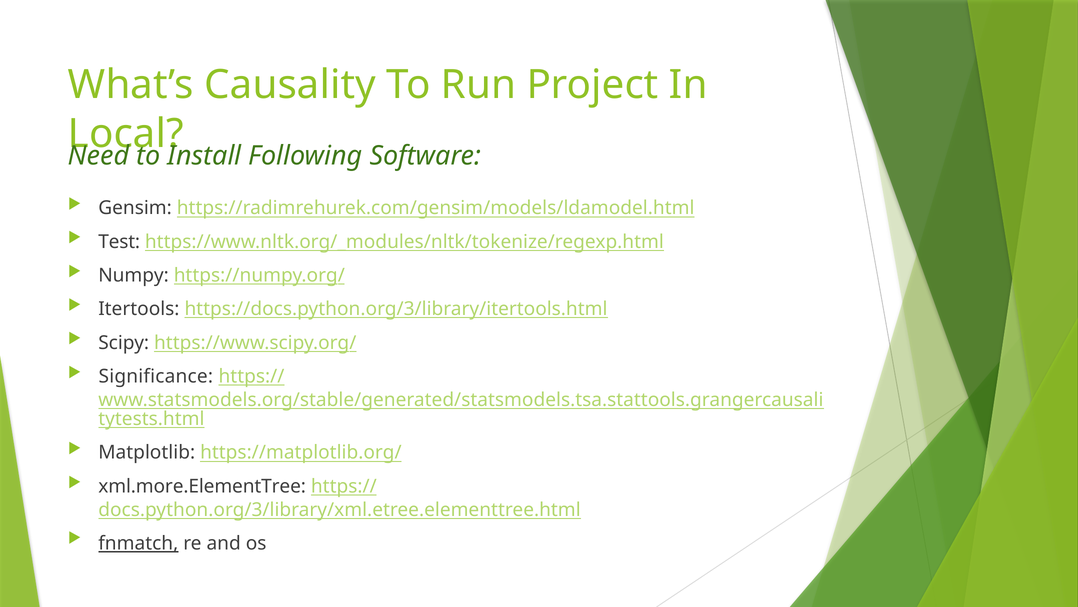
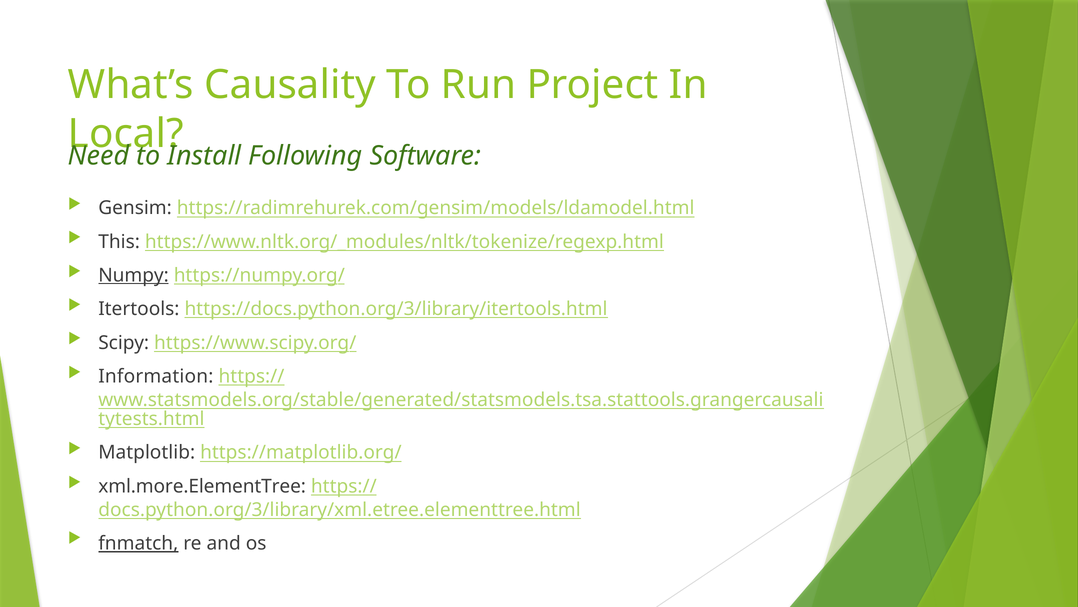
Test: Test -> This
Numpy underline: none -> present
Significance: Significance -> Information
